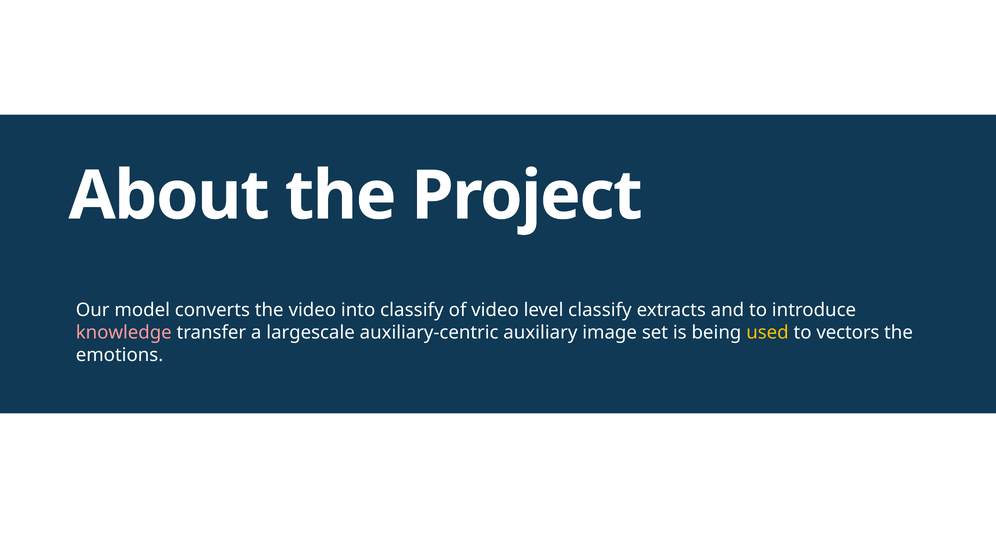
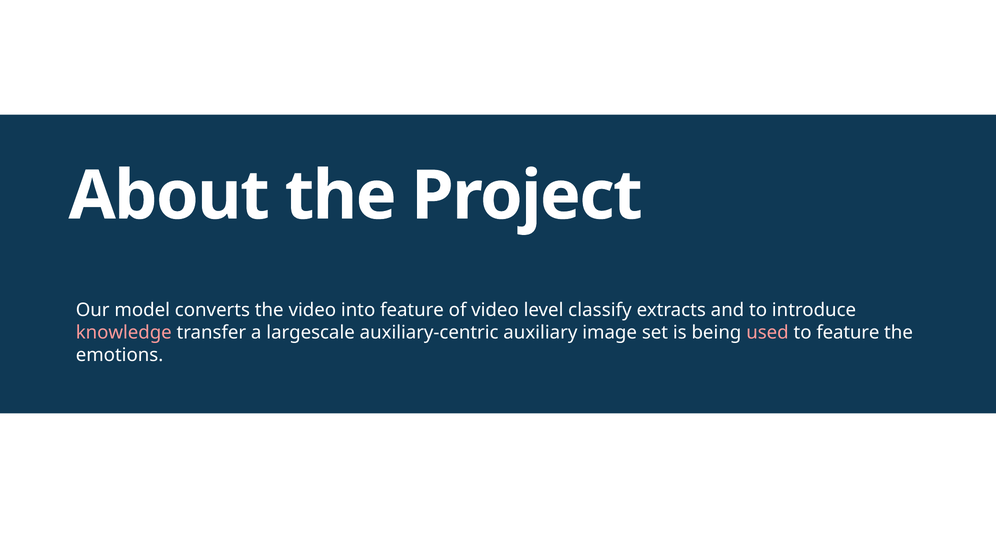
into classify: classify -> feature
used colour: yellow -> pink
to vectors: vectors -> feature
